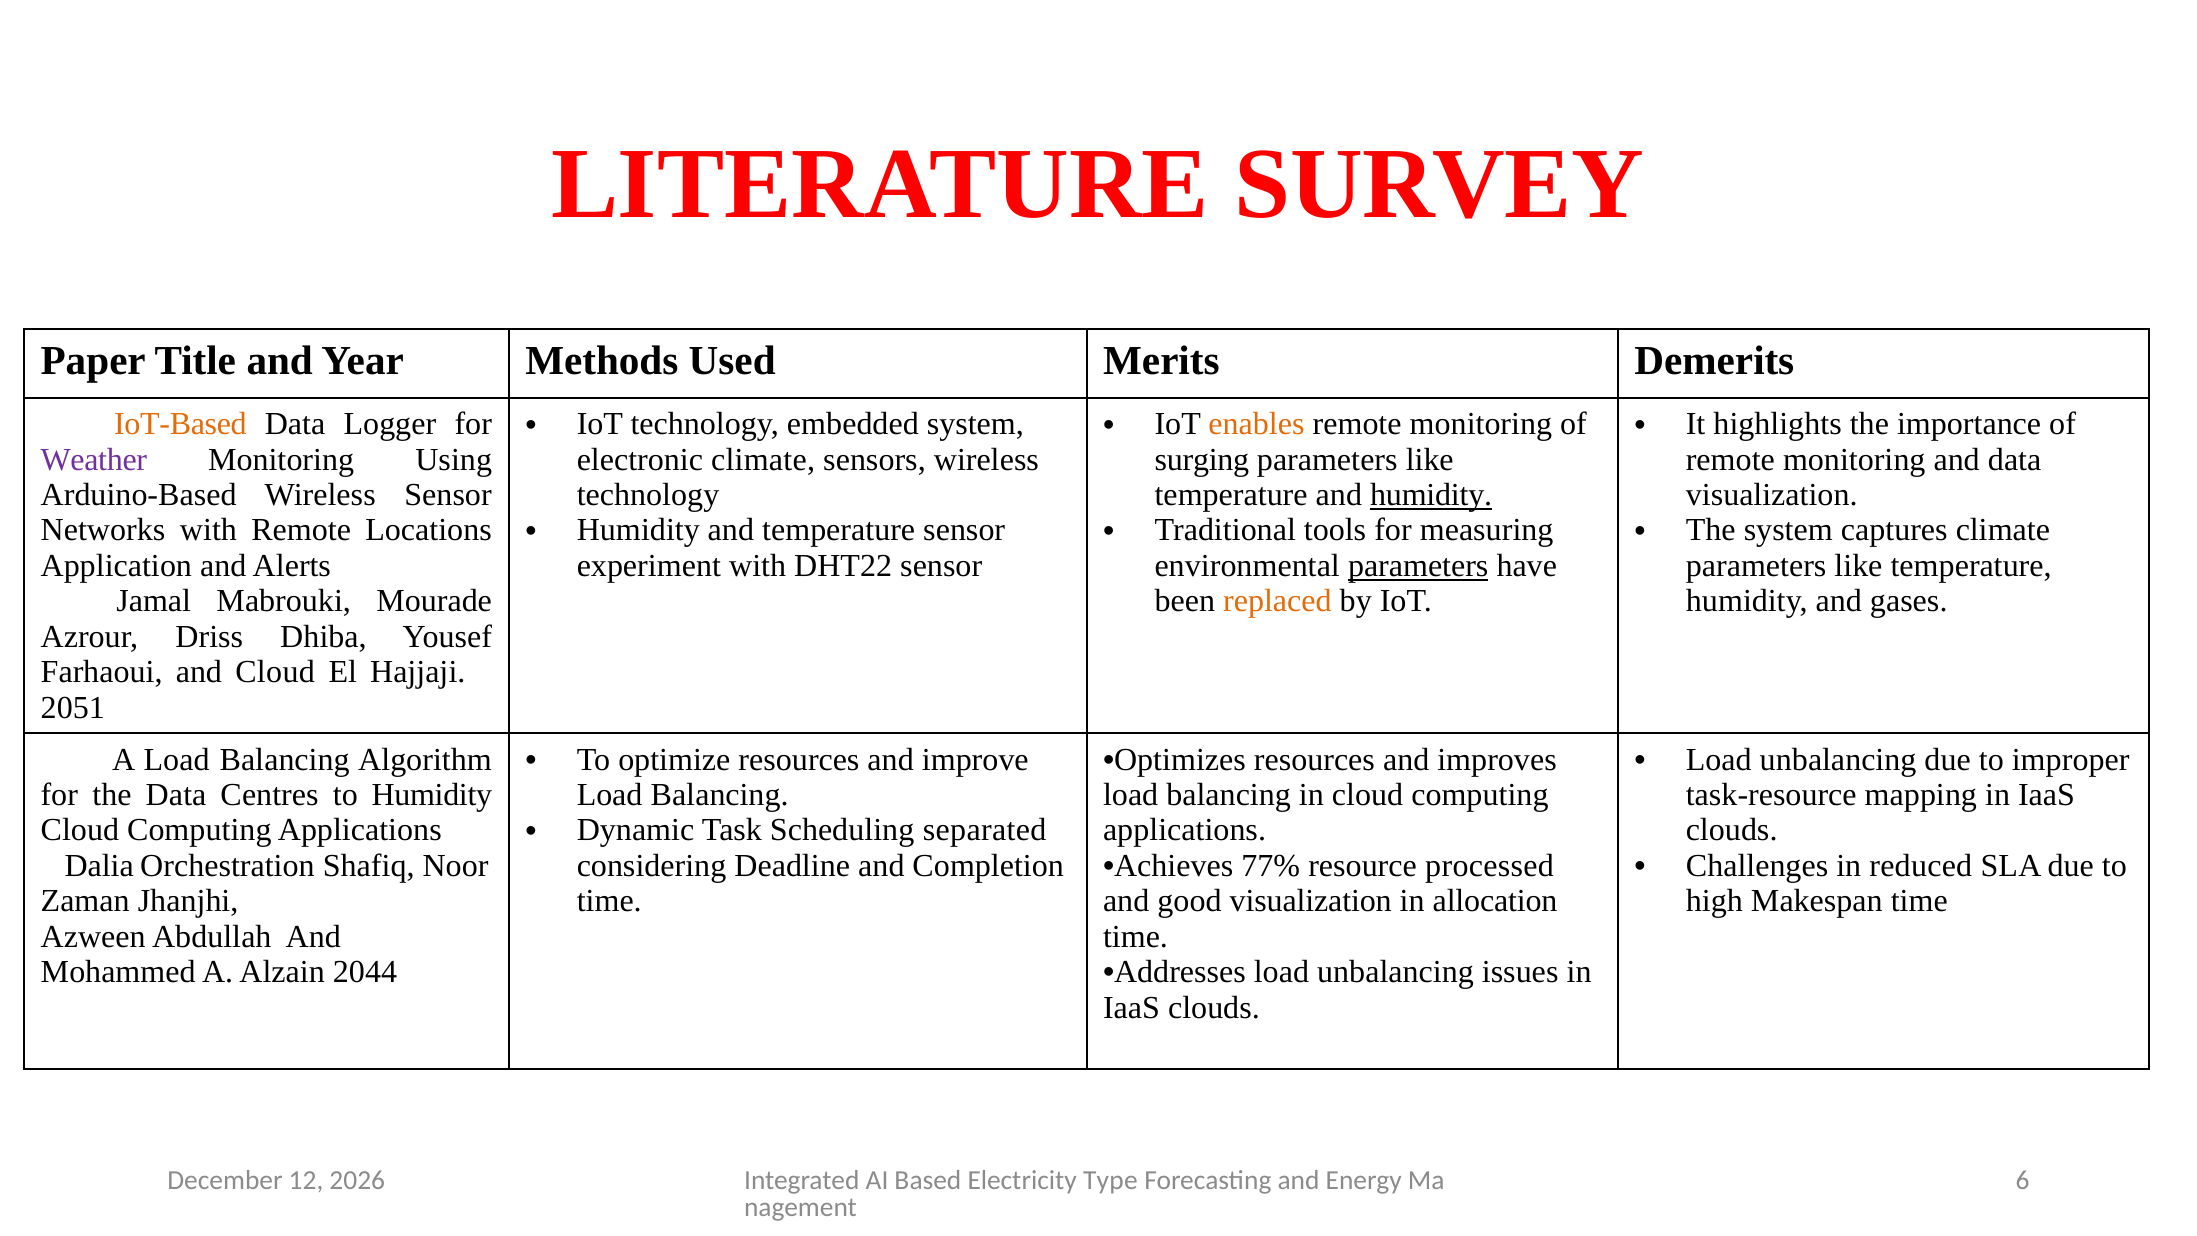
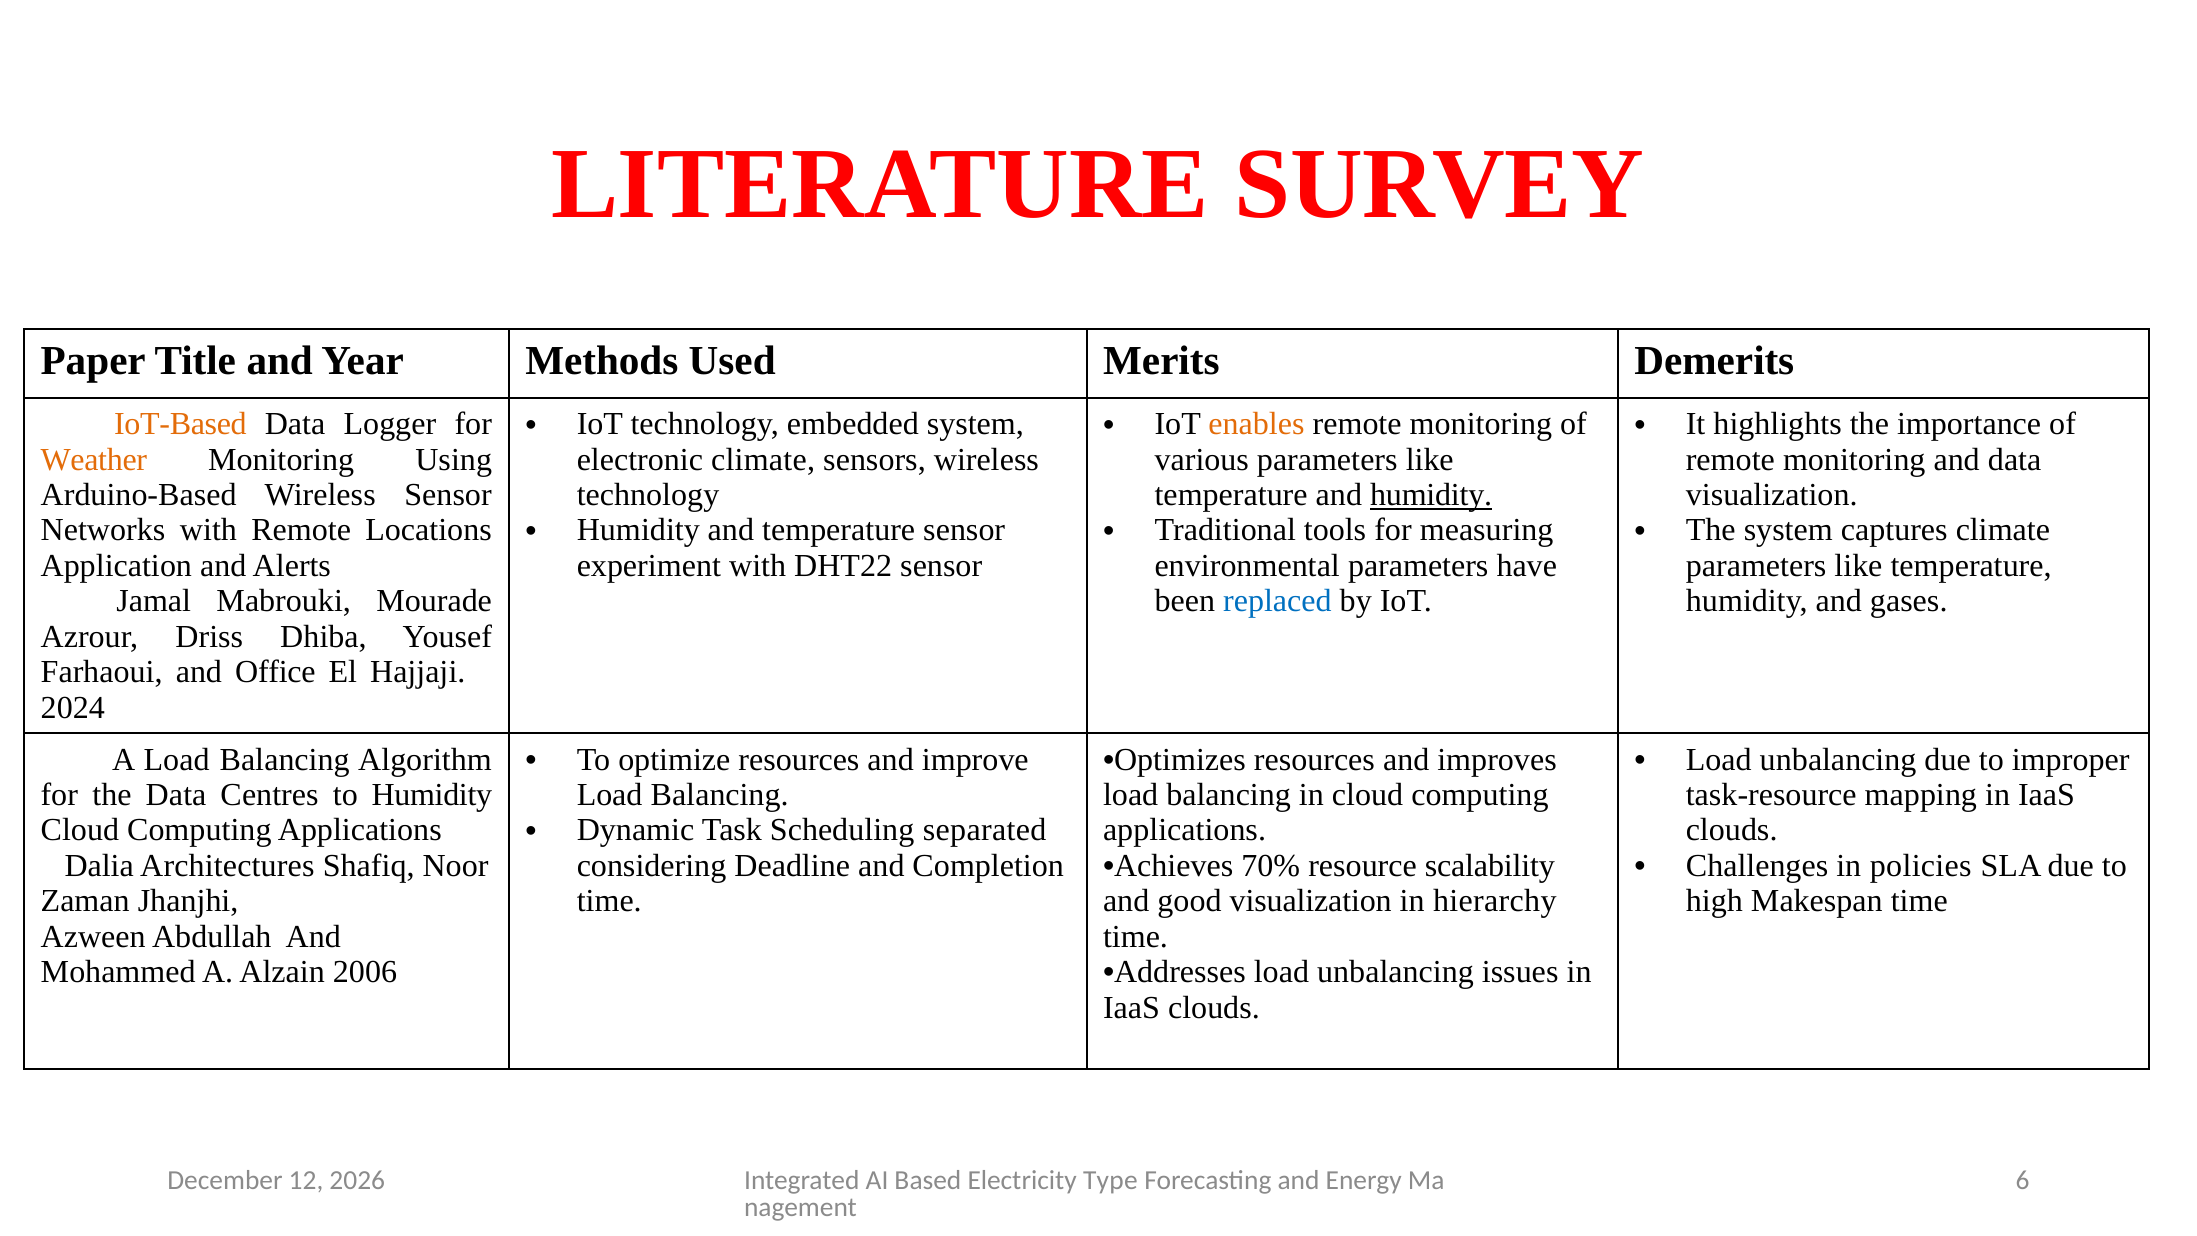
Weather colour: purple -> orange
surging: surging -> various
parameters at (1418, 566) underline: present -> none
replaced colour: orange -> blue
and Cloud: Cloud -> Office
2051: 2051 -> 2024
Orchestration: Orchestration -> Architectures
77%: 77% -> 70%
processed: processed -> scalability
reduced: reduced -> policies
allocation: allocation -> hierarchy
2044: 2044 -> 2006
